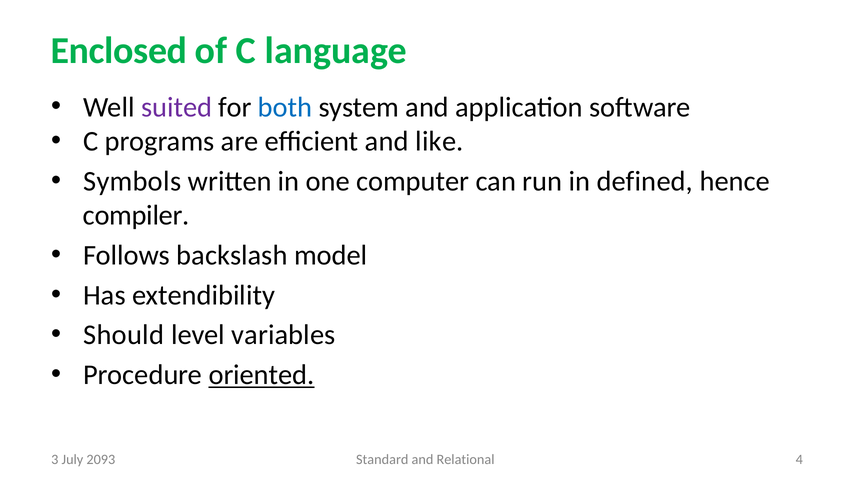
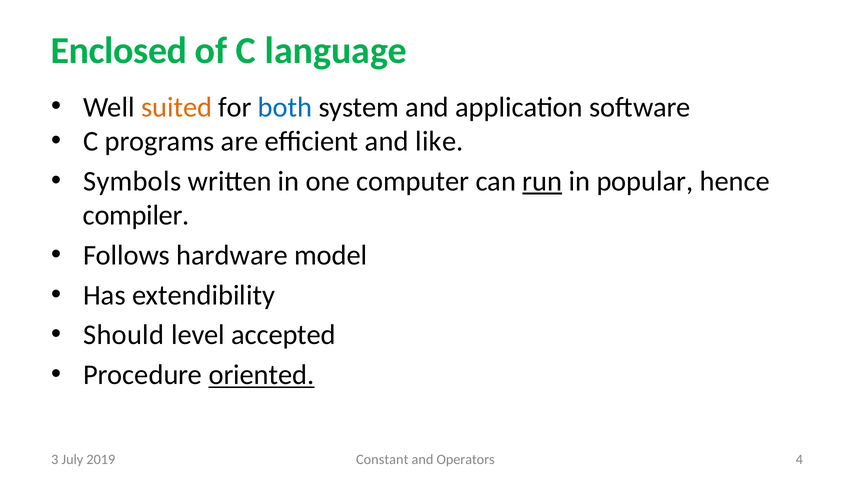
suited colour: purple -> orange
run underline: none -> present
defined: defined -> popular
backslash: backslash -> hardware
variables: variables -> accepted
2093: 2093 -> 2019
Standard: Standard -> Constant
Relational: Relational -> Operators
